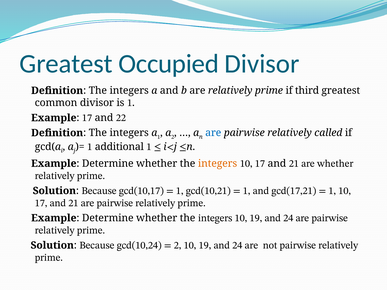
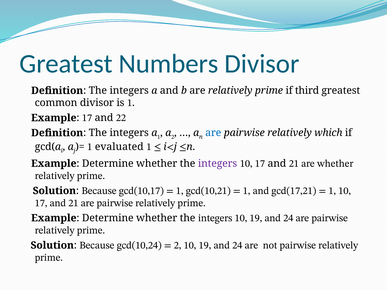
Occupied: Occupied -> Numbers
called: called -> which
additional: additional -> evaluated
integers at (218, 164) colour: orange -> purple
